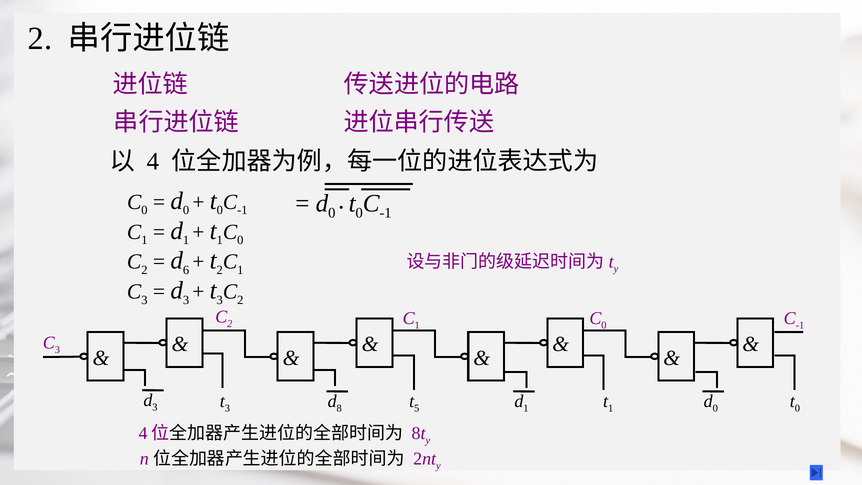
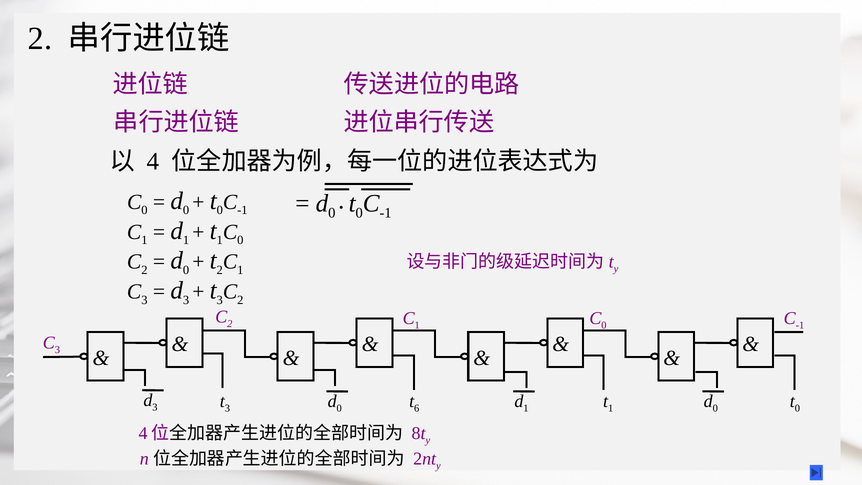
6 at (186, 270): 6 -> 0
8 at (339, 408): 8 -> 0
5: 5 -> 6
